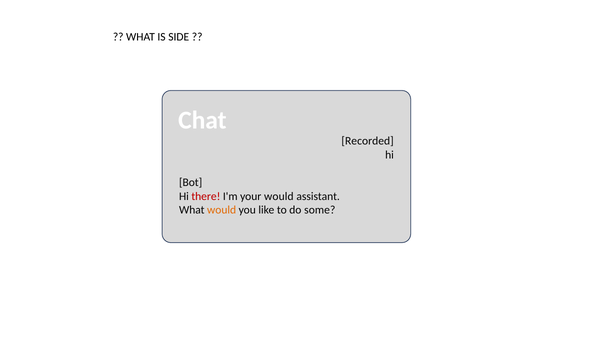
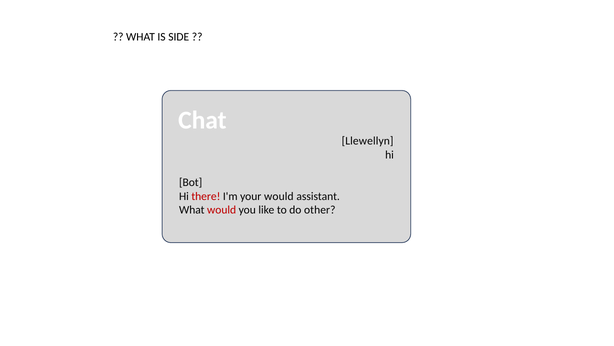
Recorded: Recorded -> Llewellyn
would at (222, 210) colour: orange -> red
some: some -> other
